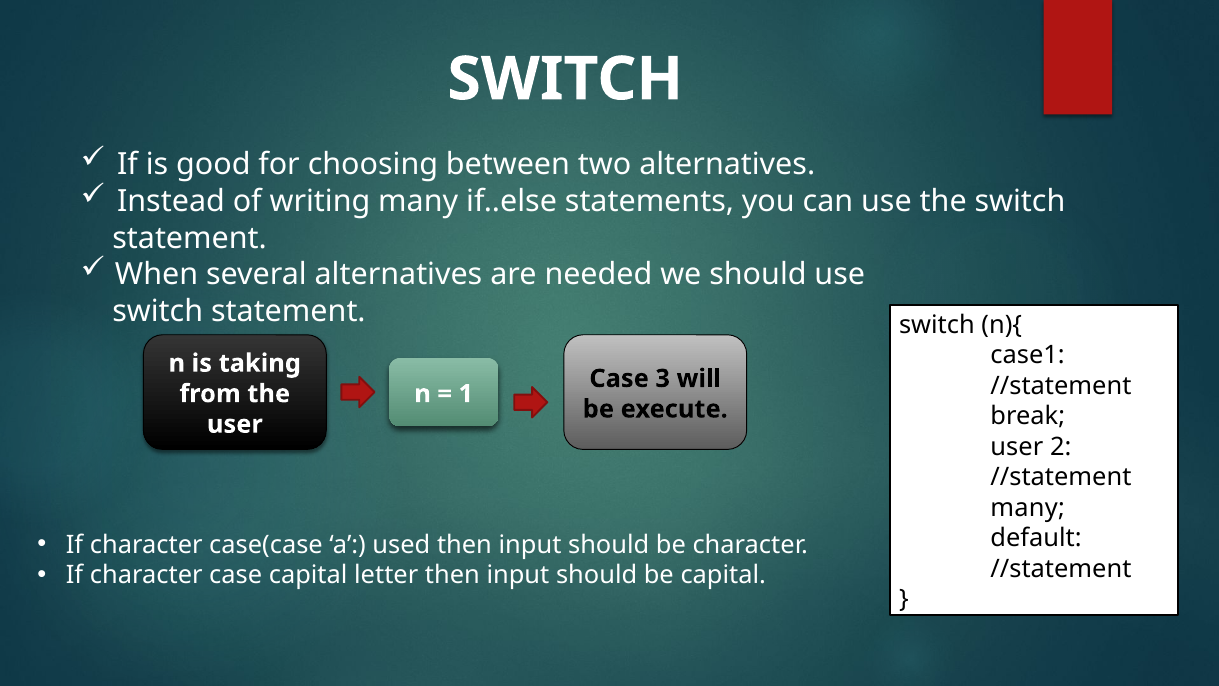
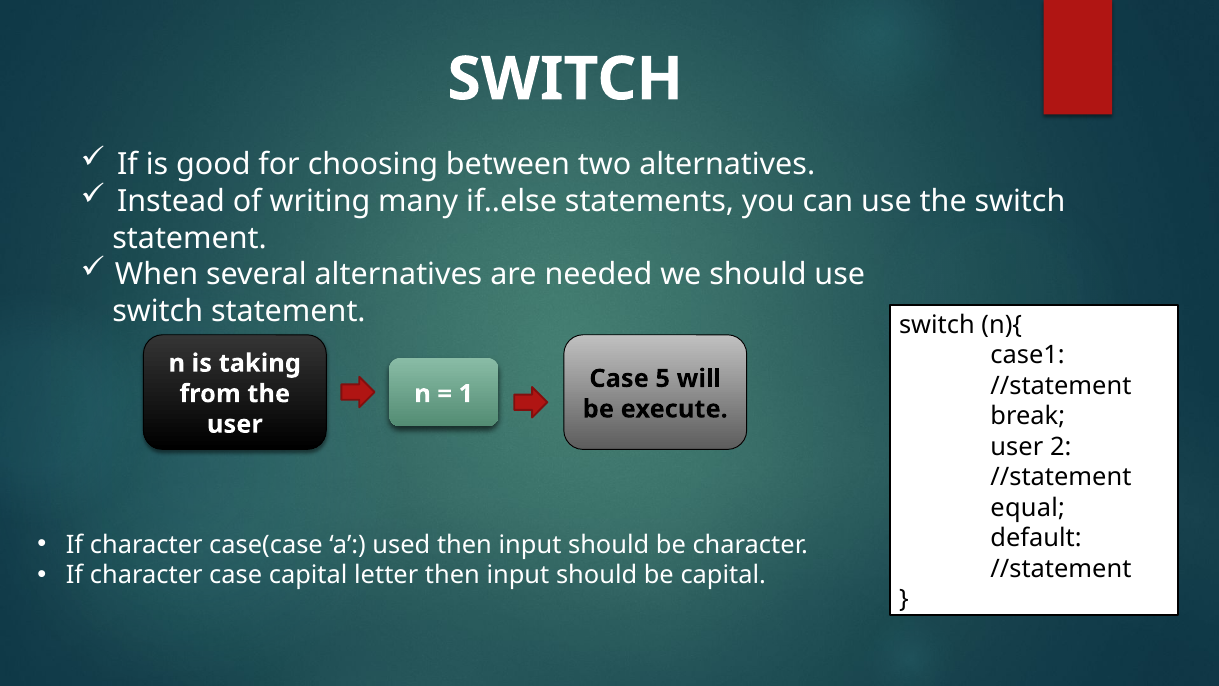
3: 3 -> 5
many at (1028, 507): many -> equal
